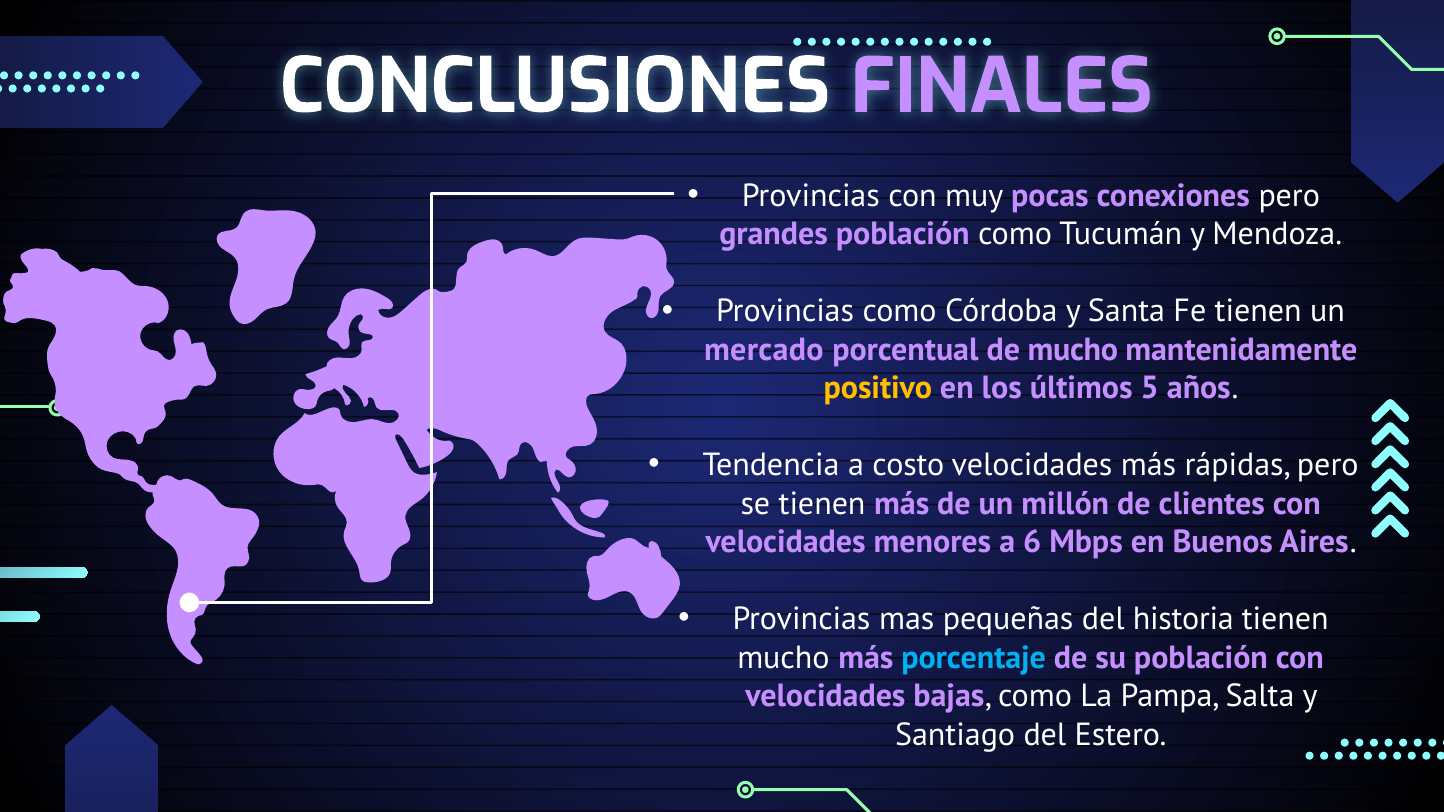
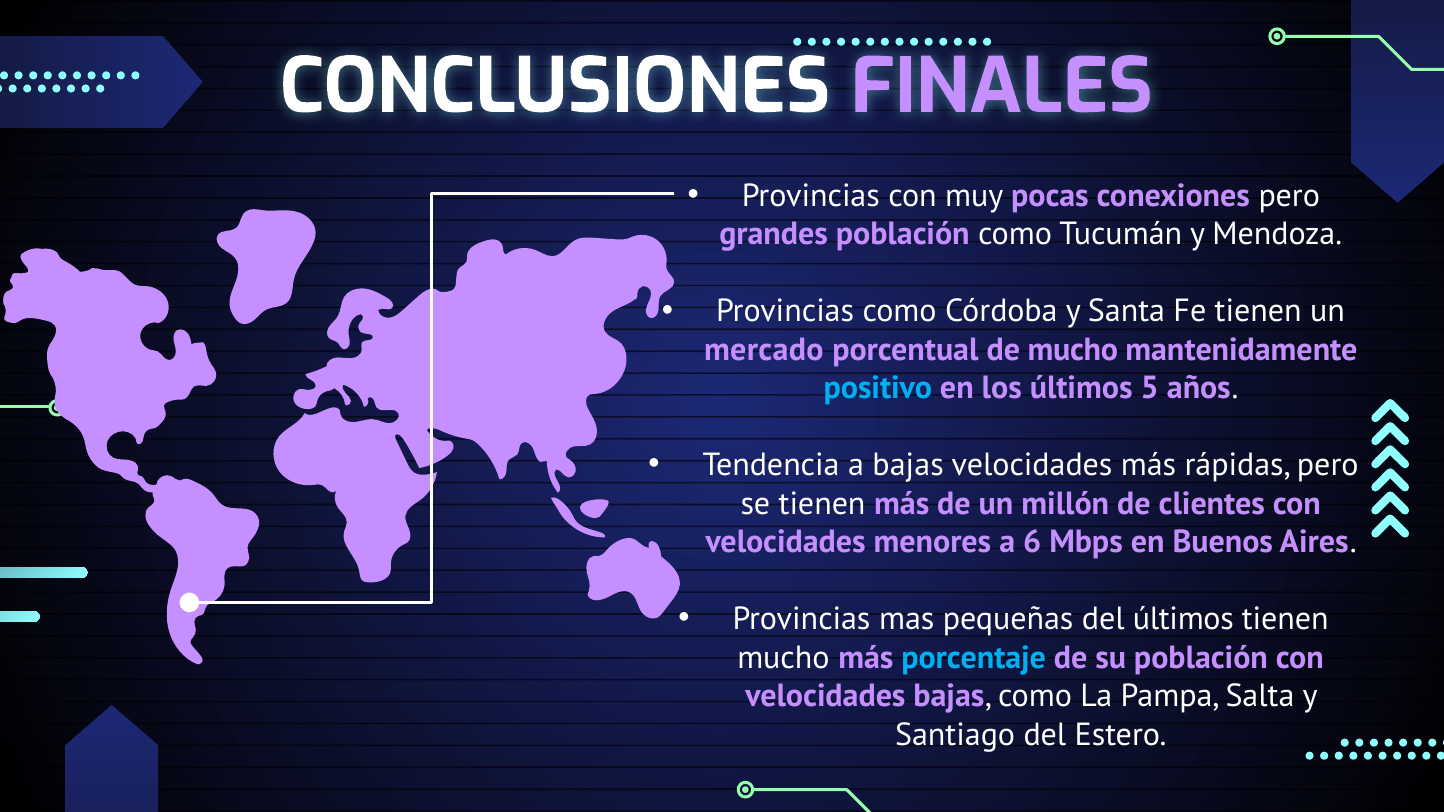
positivo colour: yellow -> light blue
a costo: costo -> bajas
del historia: historia -> últimos
